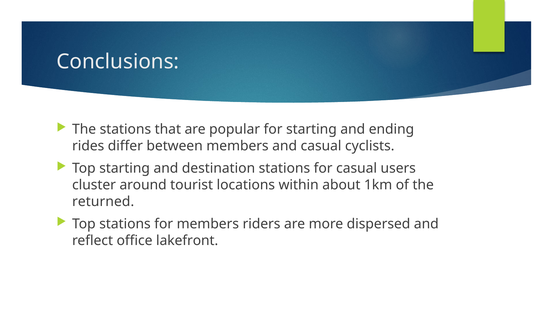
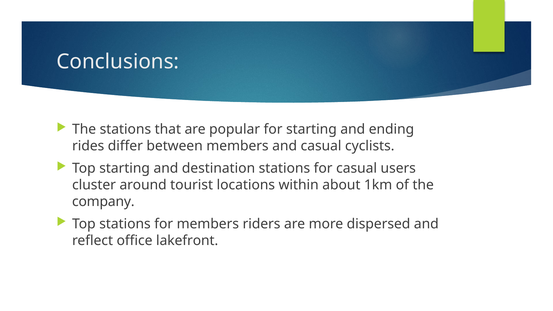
returned: returned -> company
